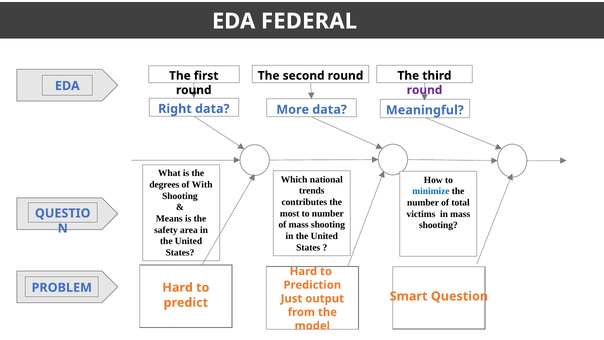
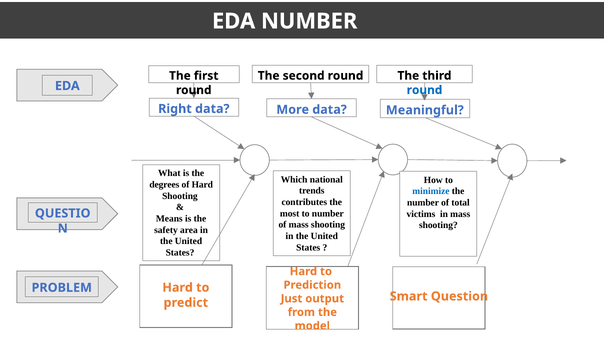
EDA FEDERAL: FEDERAL -> NUMBER
round at (424, 90) colour: purple -> blue
of With: With -> Hard
